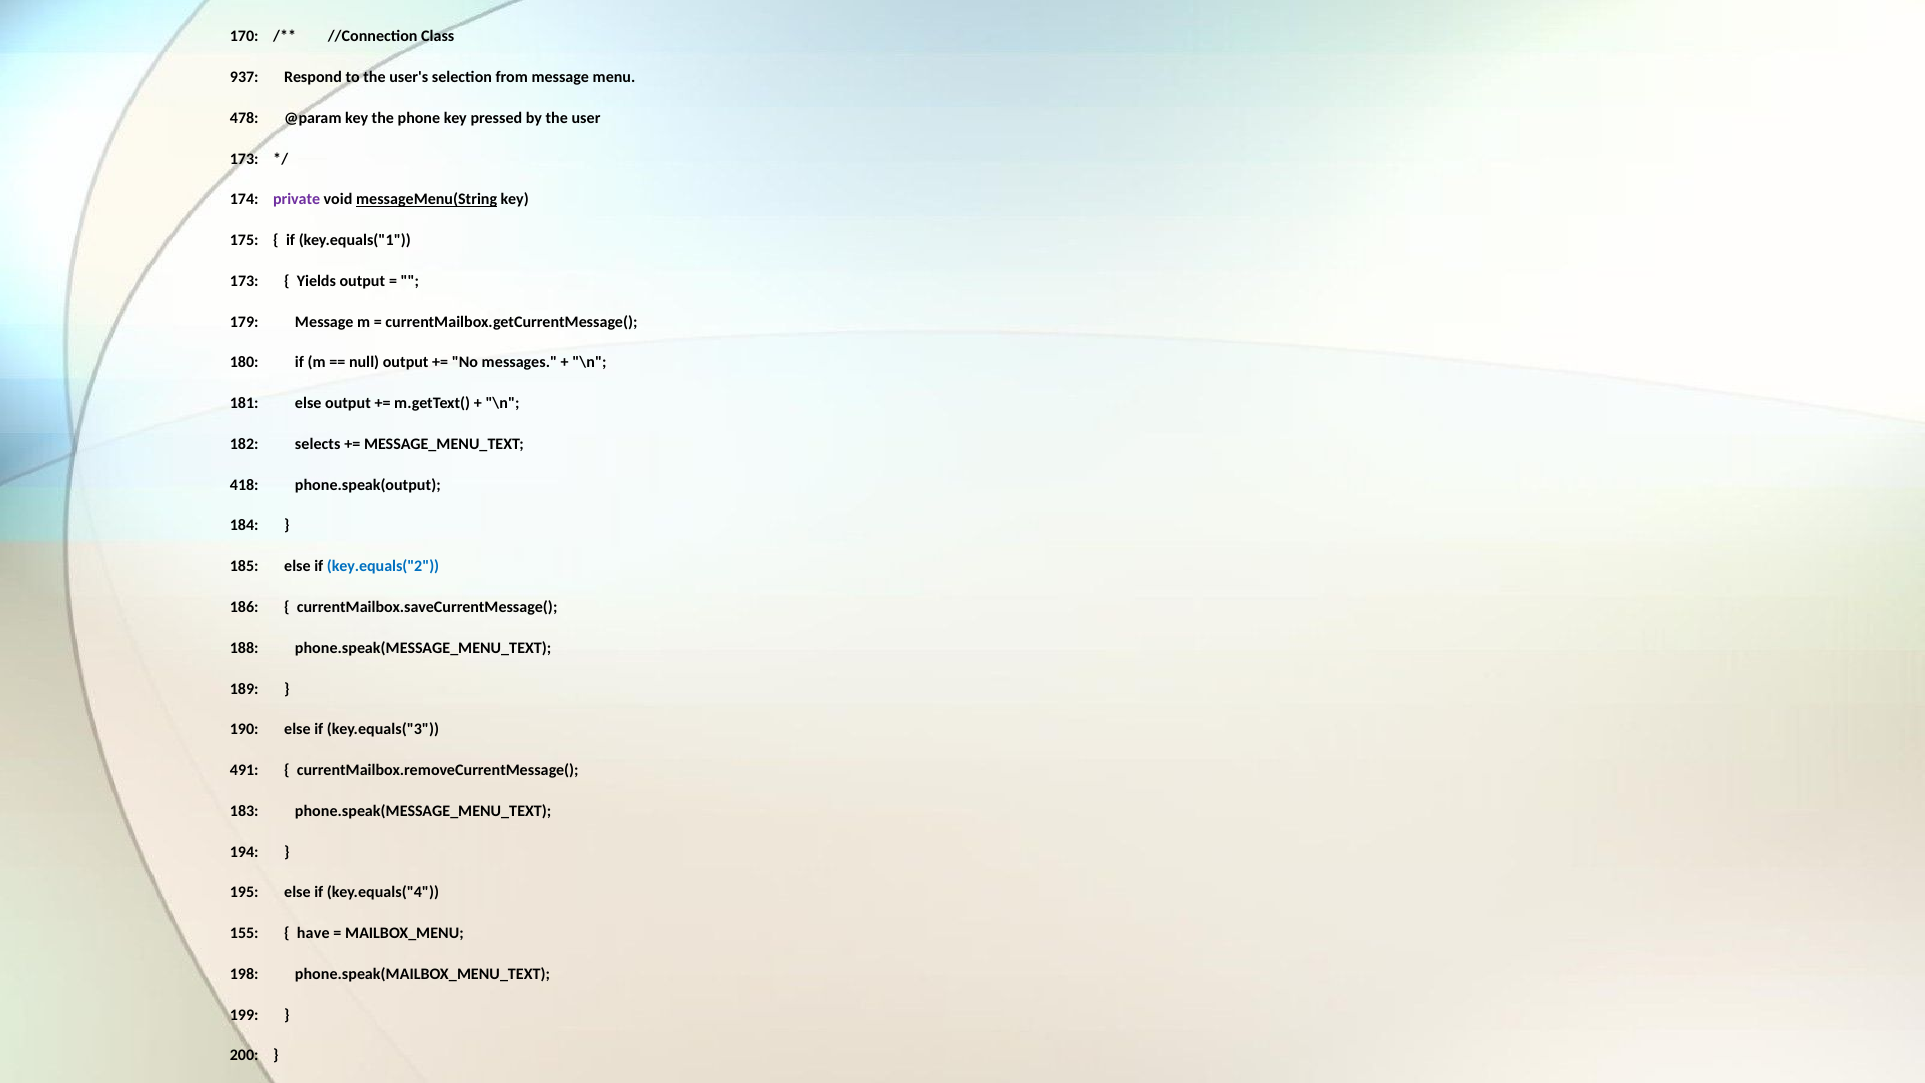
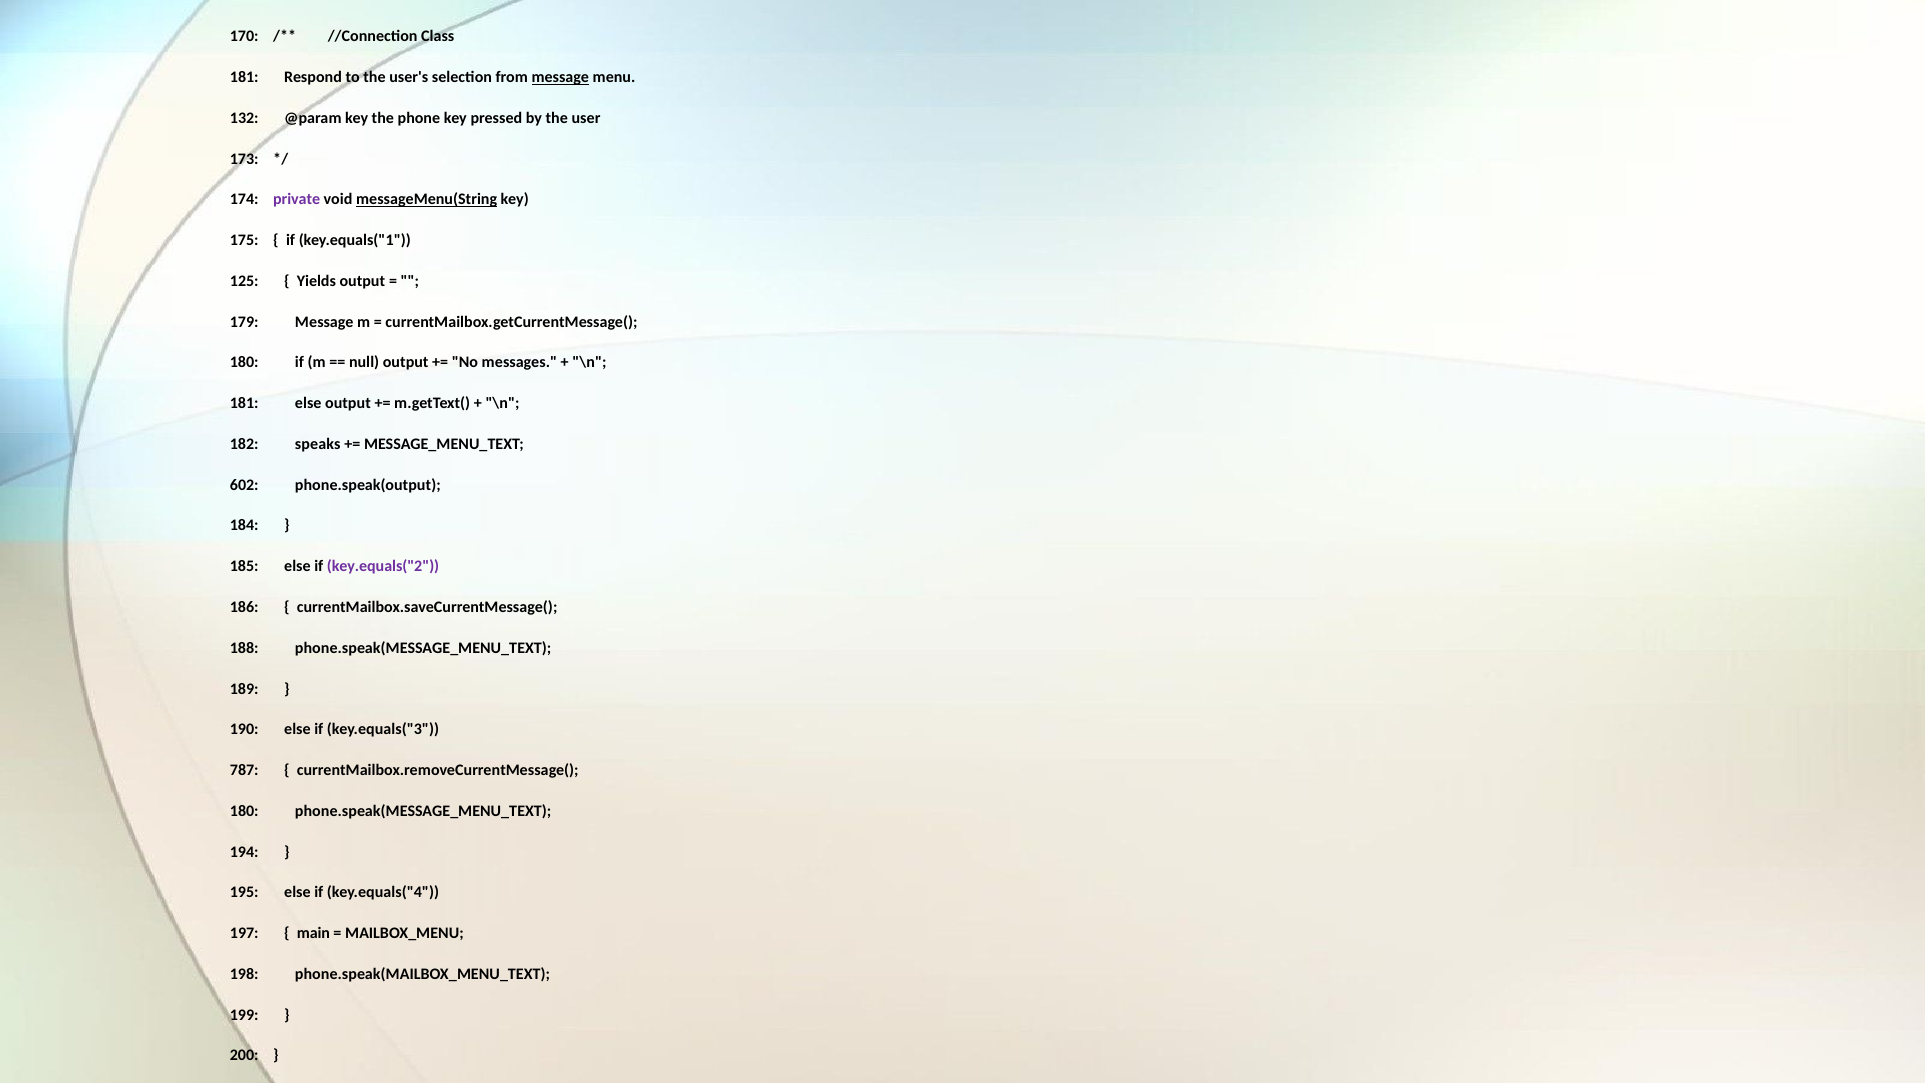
937 at (244, 77): 937 -> 181
message at (560, 77) underline: none -> present
478: 478 -> 132
173 at (244, 281): 173 -> 125
selects: selects -> speaks
418: 418 -> 602
key.equals("2 colour: blue -> purple
491: 491 -> 787
183 at (244, 811): 183 -> 180
155: 155 -> 197
have: have -> main
